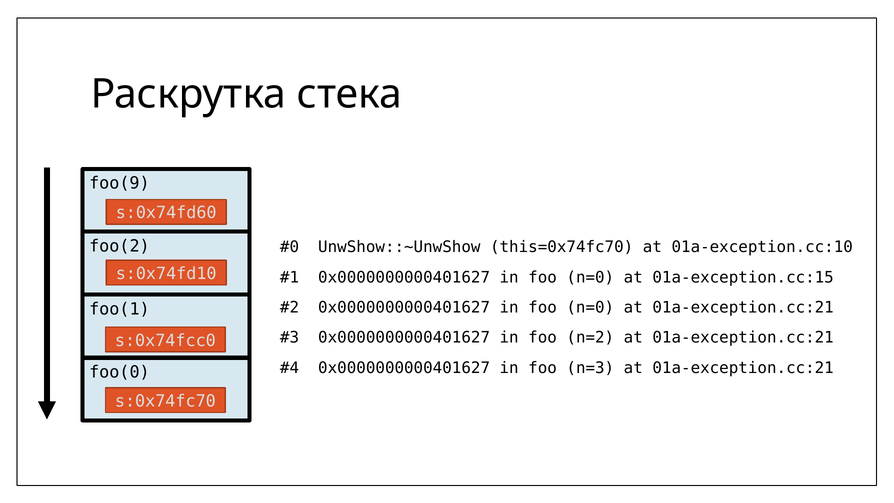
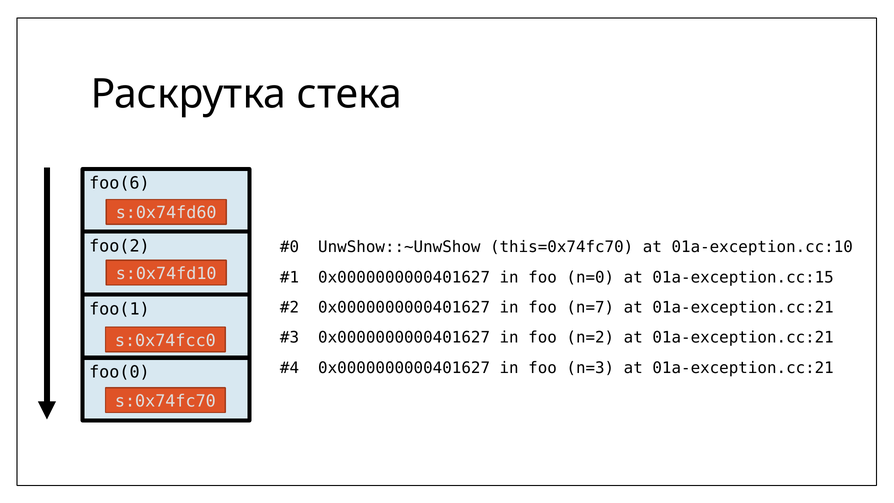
foo(9: foo(9 -> foo(6
n=0 at (590, 307): n=0 -> n=7
